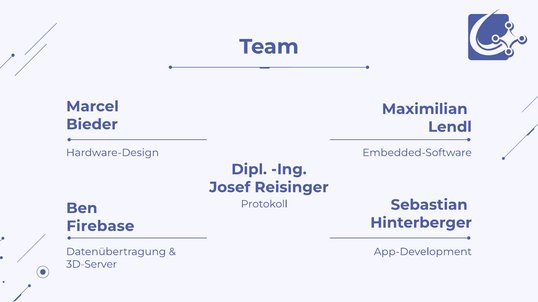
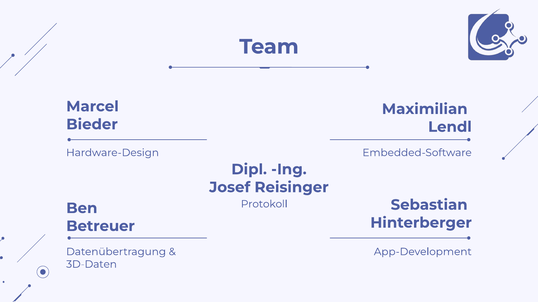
Firebase: Firebase -> Betreuer
3D-Server: 3D-Server -> 3D-Daten
